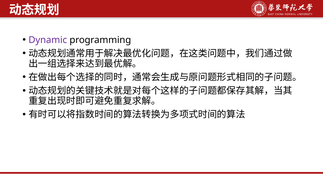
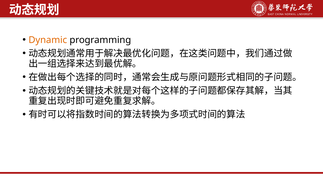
Dynamic colour: purple -> orange
